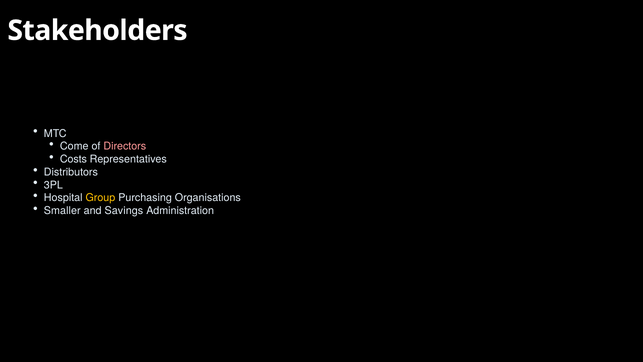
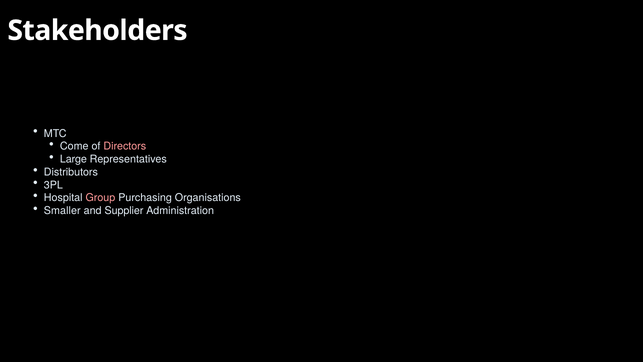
Costs: Costs -> Large
Group colour: yellow -> pink
Savings: Savings -> Supplier
